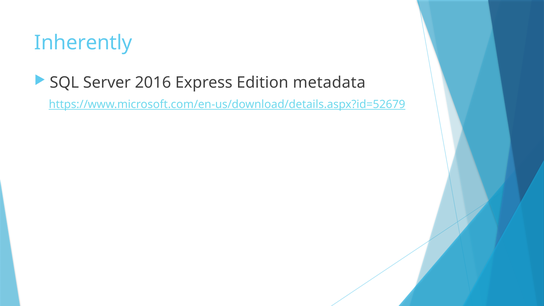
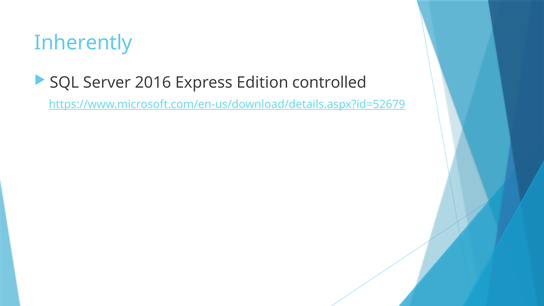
metadata: metadata -> controlled
